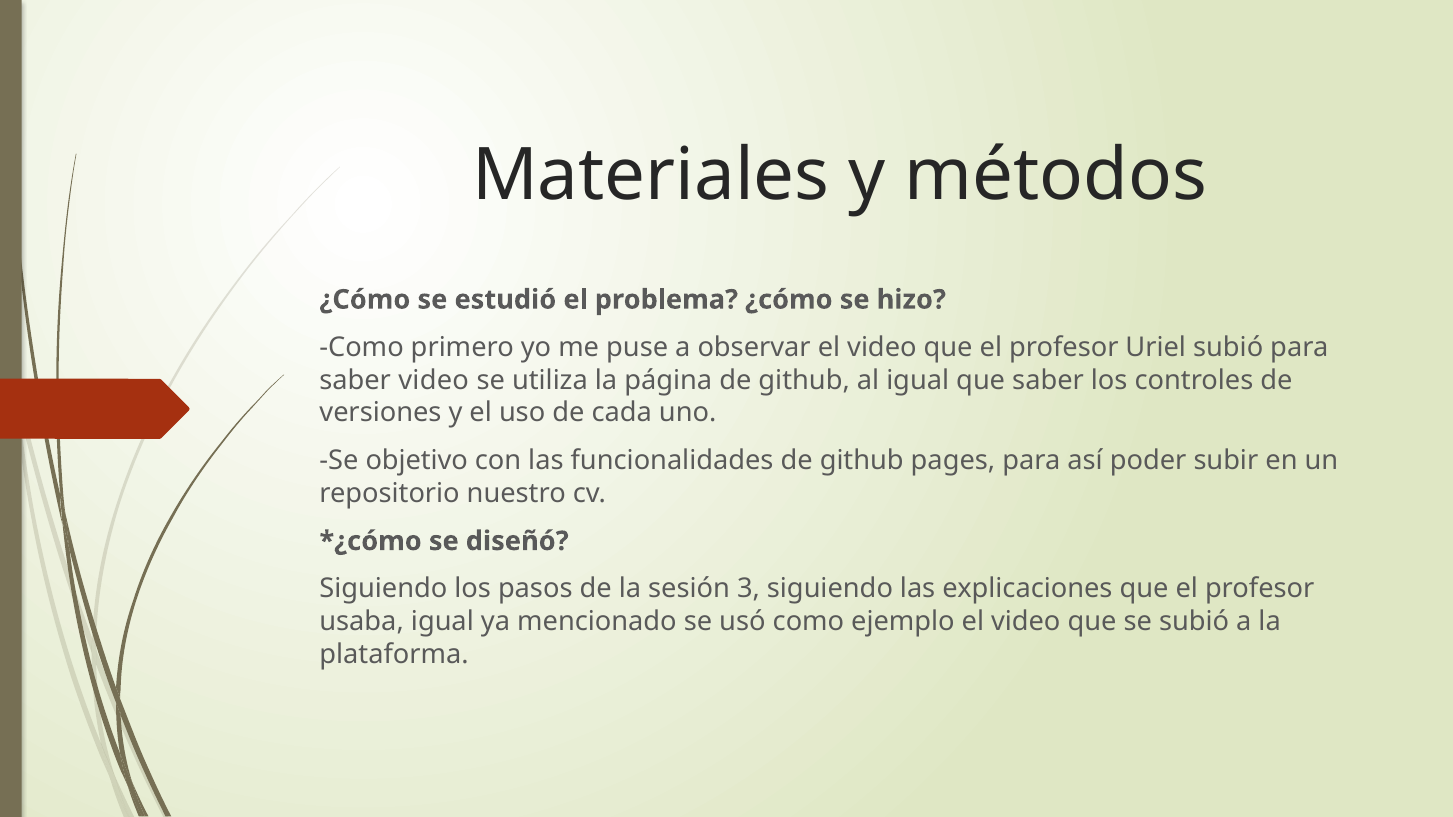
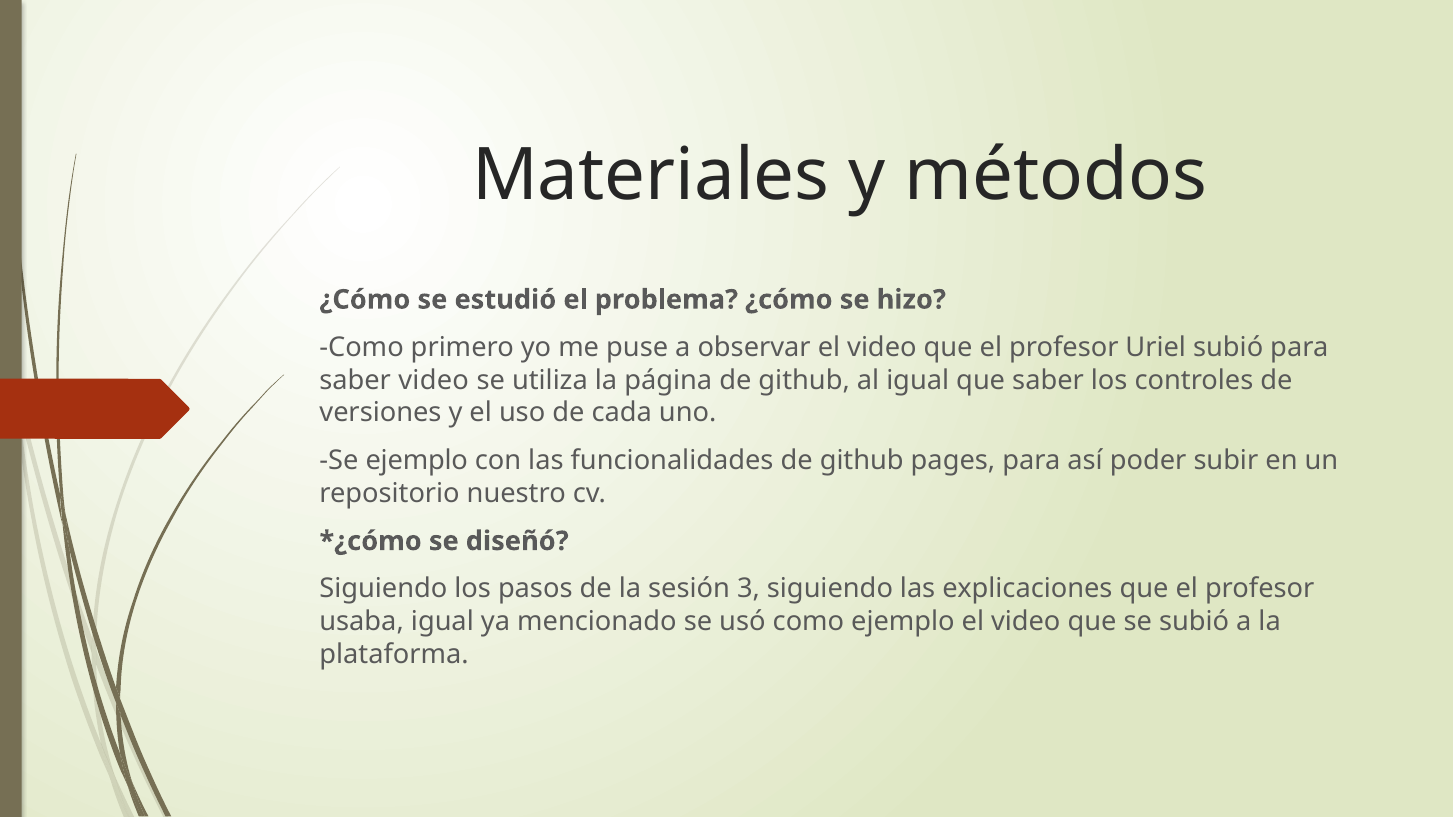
Se objetivo: objetivo -> ejemplo
